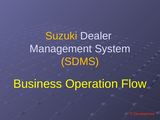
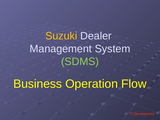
SDMS colour: yellow -> light green
